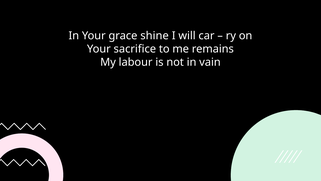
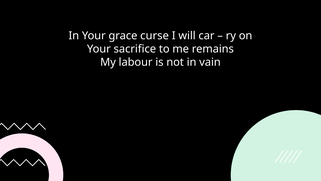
shine: shine -> curse
